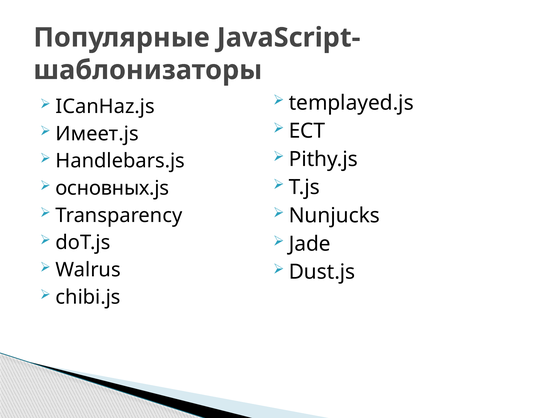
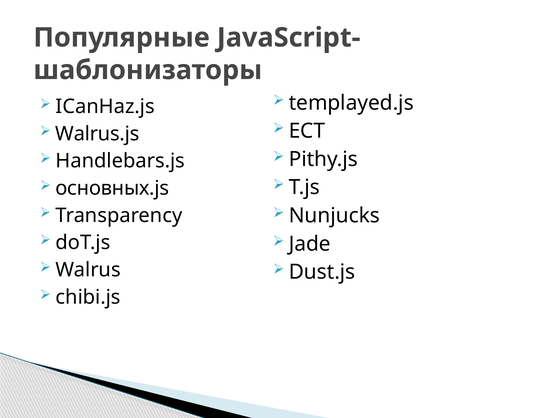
Имеет.js: Имеет.js -> Walrus.js
